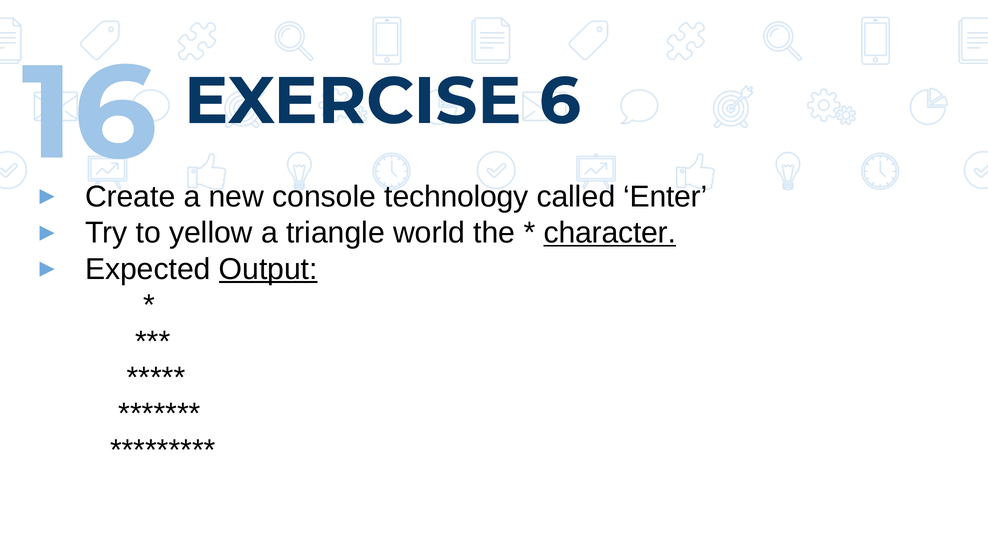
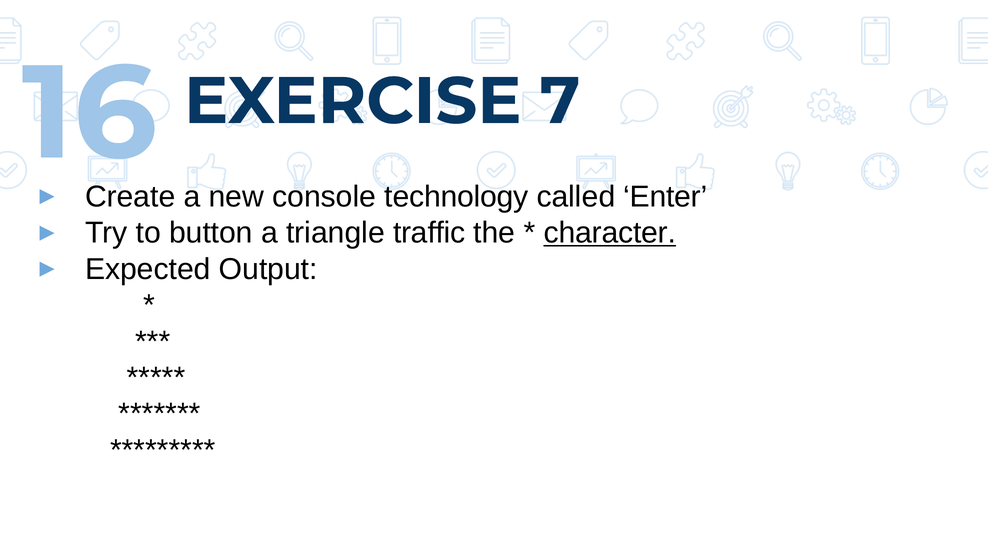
6: 6 -> 7
yellow: yellow -> button
world: world -> traffic
Output underline: present -> none
